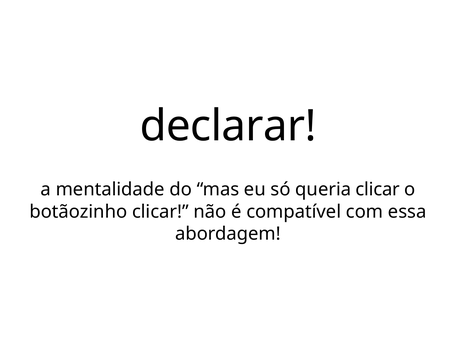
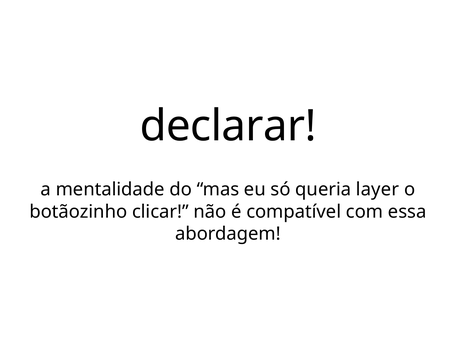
queria clicar: clicar -> layer
